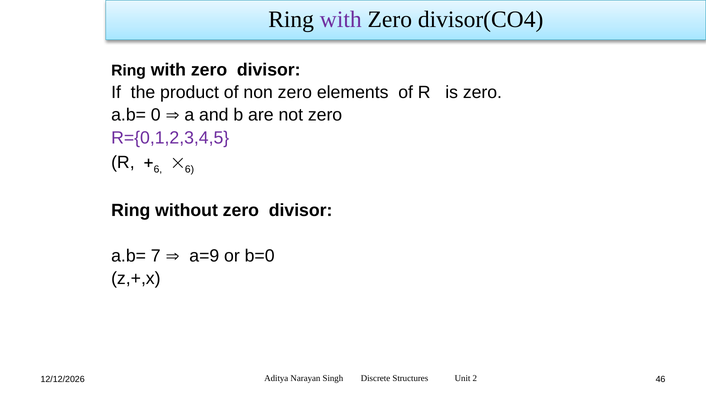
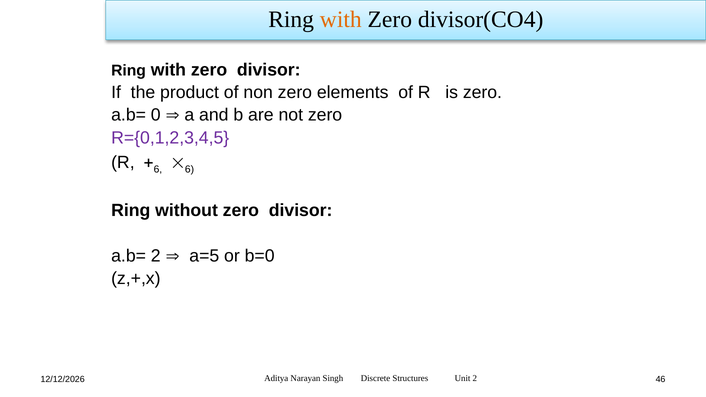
with at (341, 20) colour: purple -> orange
a.b= 7: 7 -> 2
a=9: a=9 -> a=5
